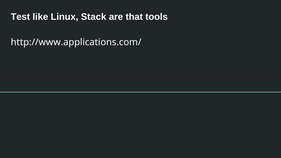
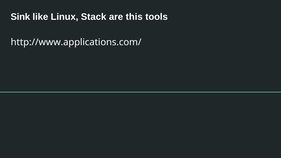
Test: Test -> Sink
that: that -> this
